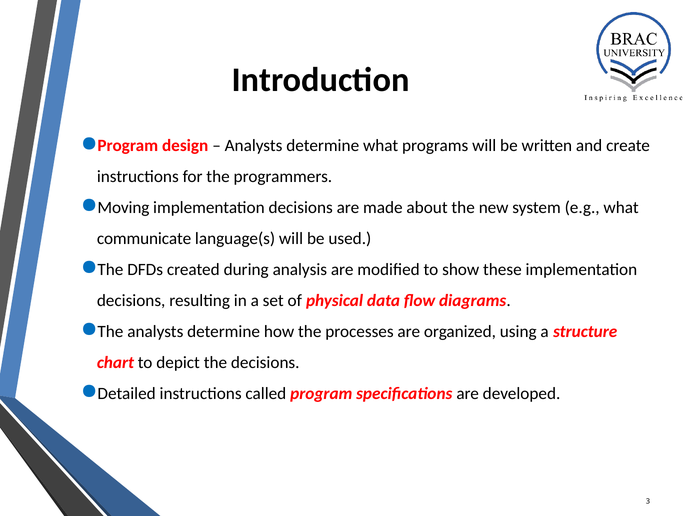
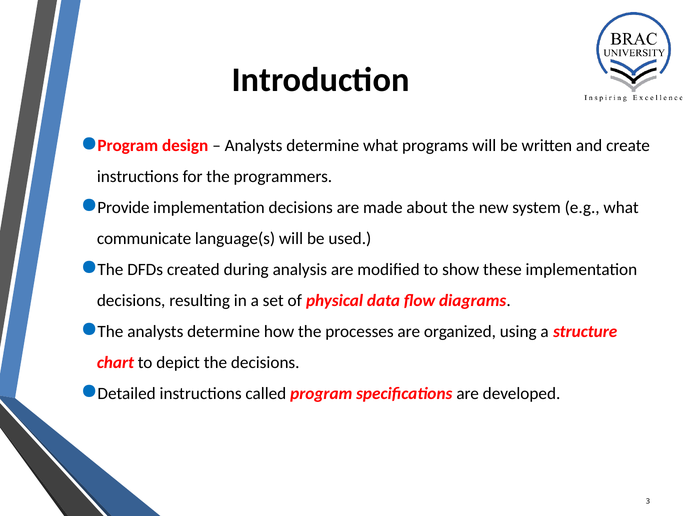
Moving: Moving -> Provide
